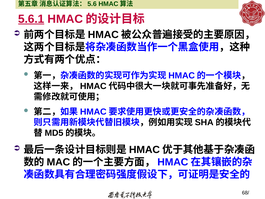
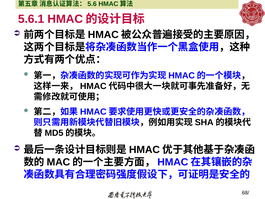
5.6.1 underline: present -> none
